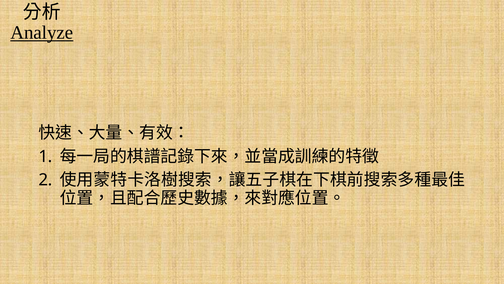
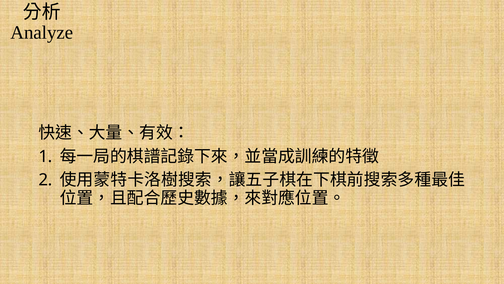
Analyze underline: present -> none
